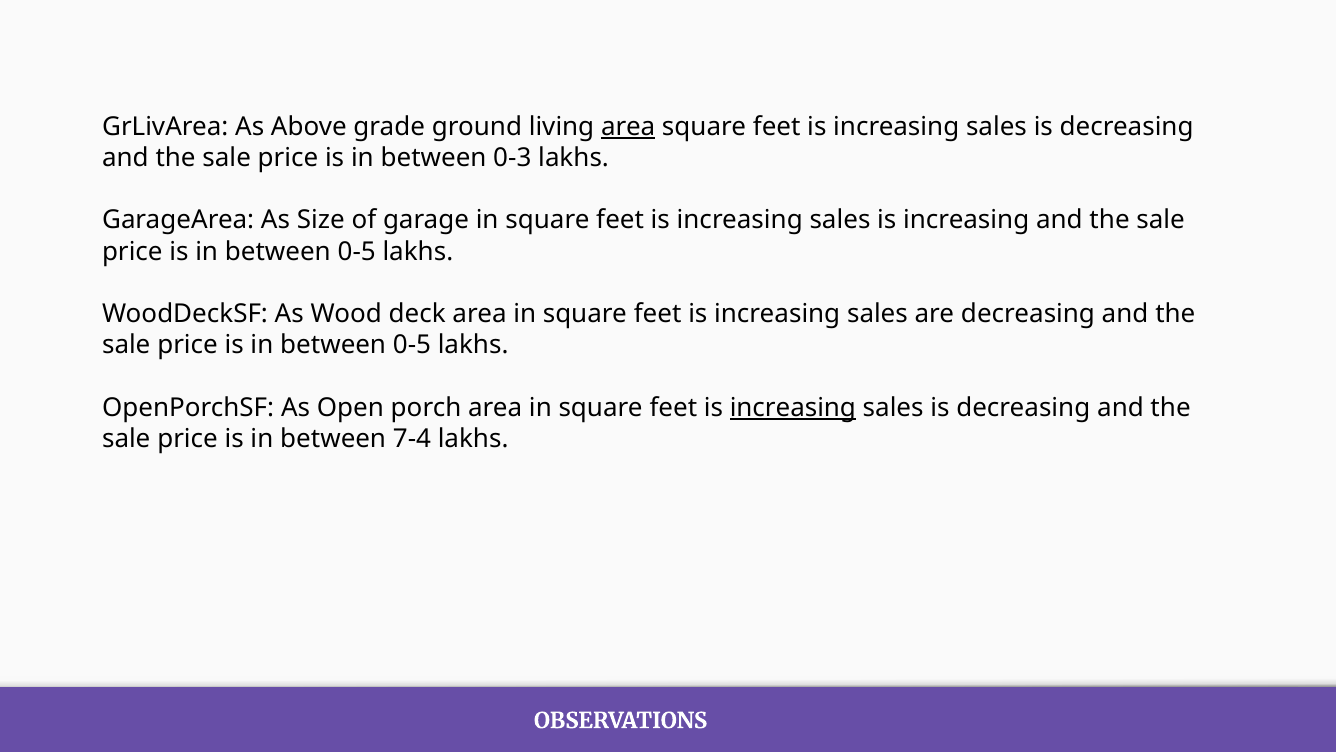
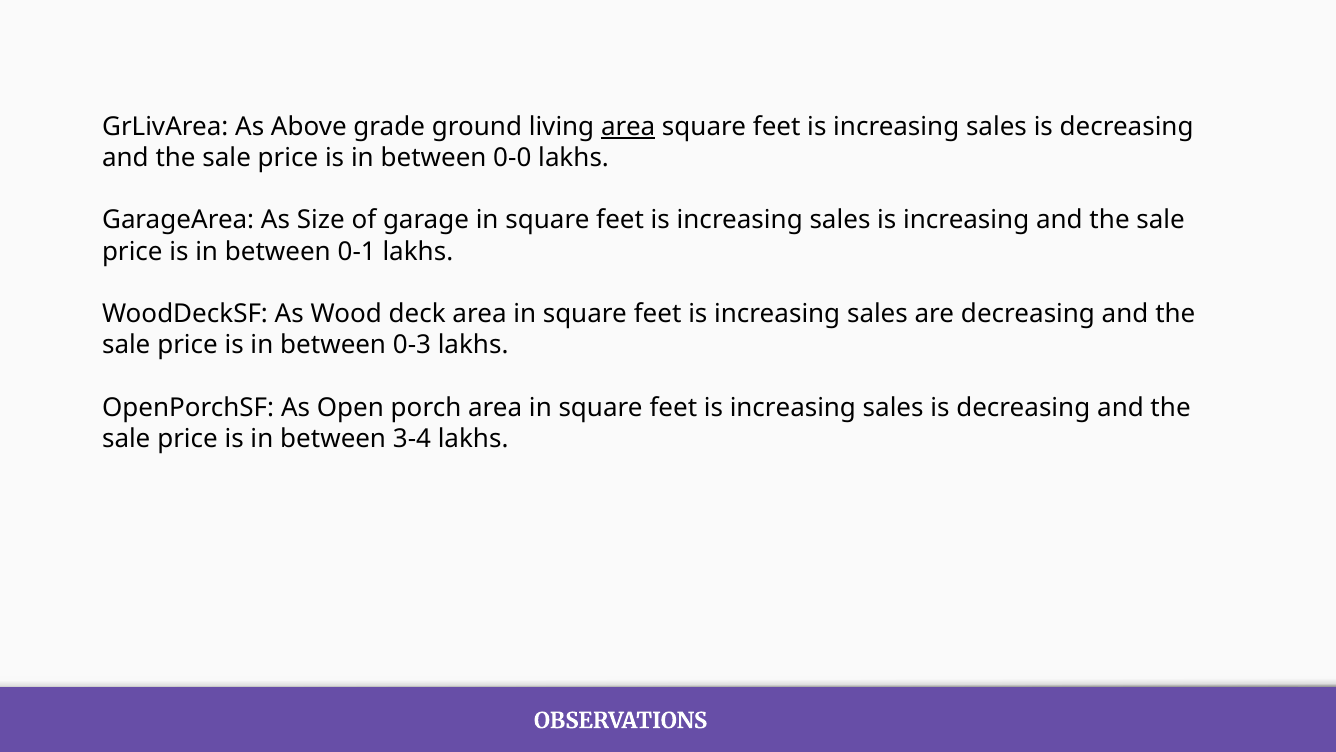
0-3: 0-3 -> 0-0
0-5 at (357, 251): 0-5 -> 0-1
0-5 at (412, 345): 0-5 -> 0-3
increasing at (793, 407) underline: present -> none
7-4: 7-4 -> 3-4
